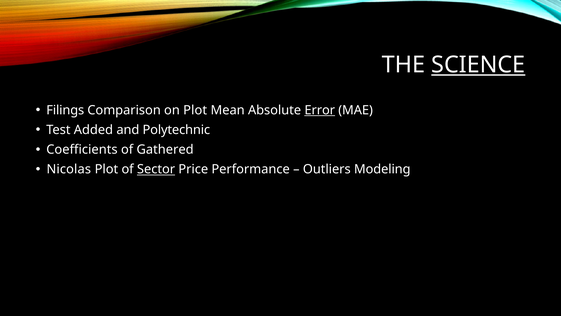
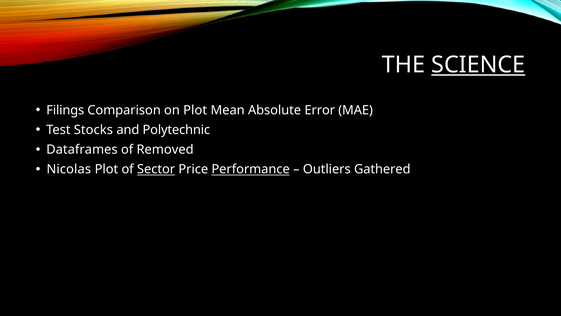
Error underline: present -> none
Added: Added -> Stocks
Coefficients: Coefficients -> Dataframes
Gathered: Gathered -> Removed
Performance underline: none -> present
Modeling: Modeling -> Gathered
